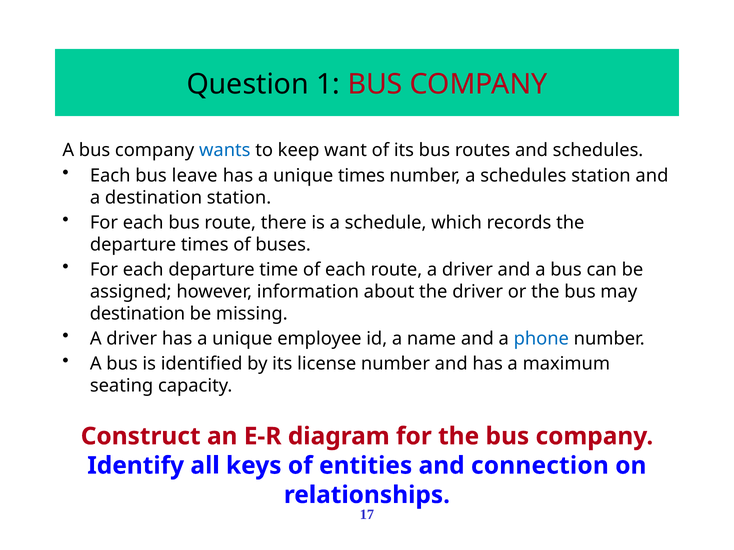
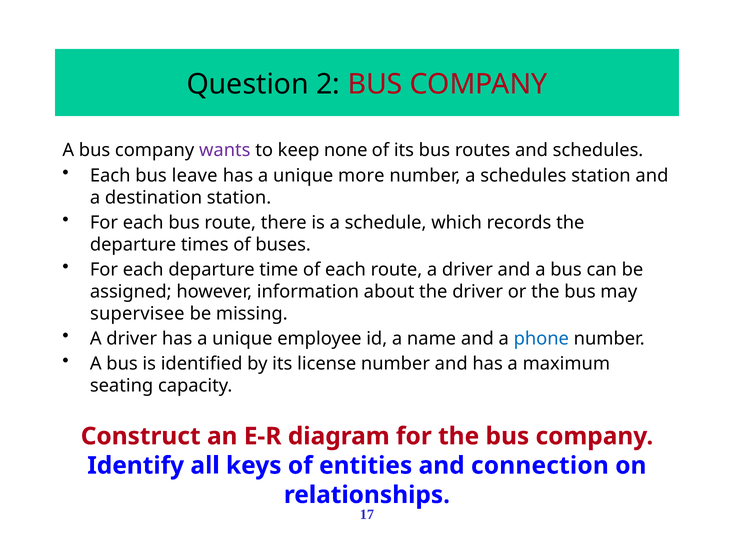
1: 1 -> 2
wants colour: blue -> purple
want: want -> none
unique times: times -> more
destination at (138, 314): destination -> supervisee
